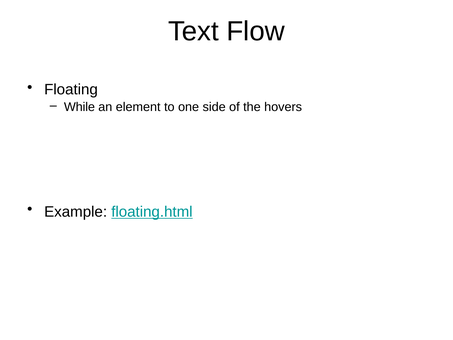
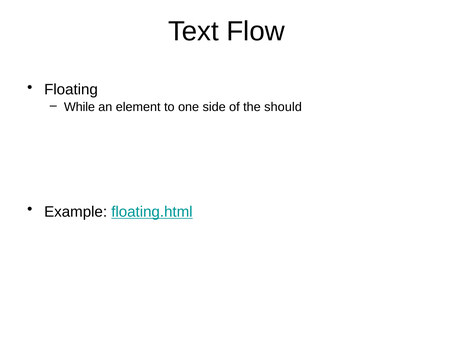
hovers: hovers -> should
